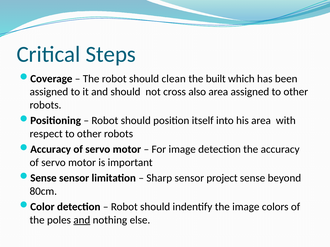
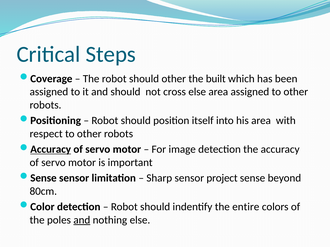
should clean: clean -> other
cross also: also -> else
Accuracy at (51, 150) underline: none -> present
the image: image -> entire
